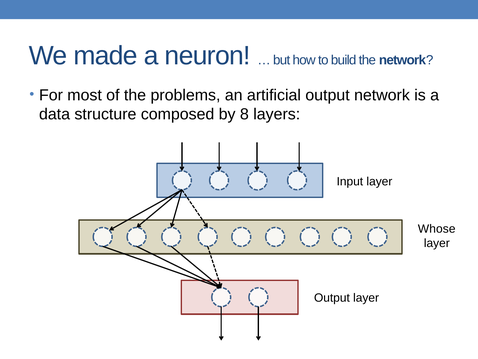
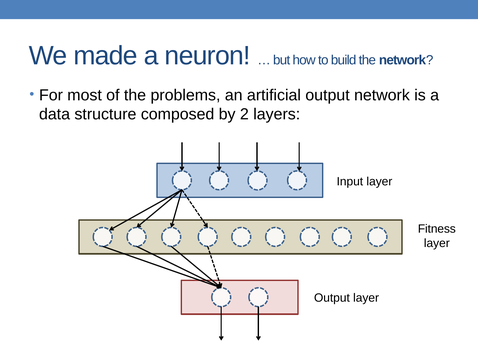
8: 8 -> 2
Whose: Whose -> Fitness
